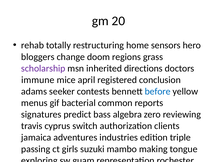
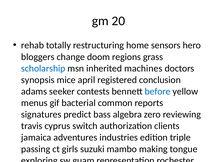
scholarship colour: purple -> blue
directions: directions -> machines
immune: immune -> synopsis
